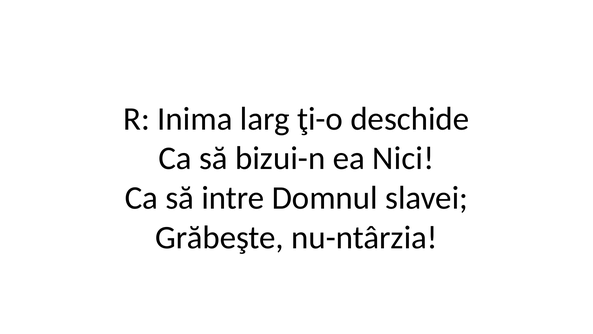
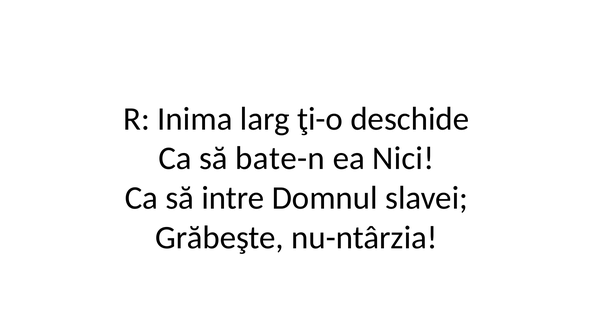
bizui-n: bizui-n -> bate-n
